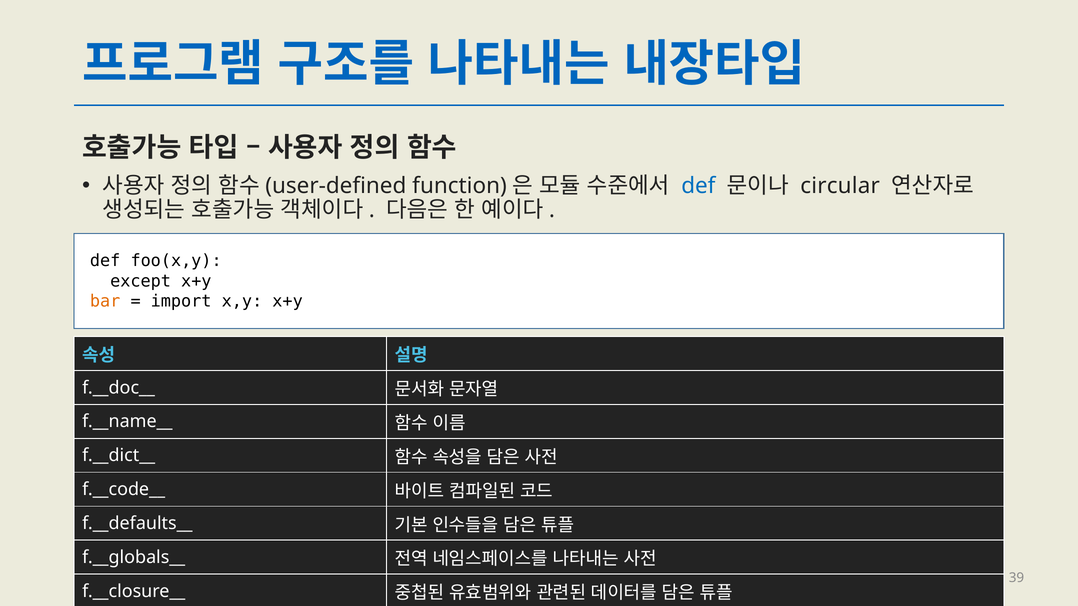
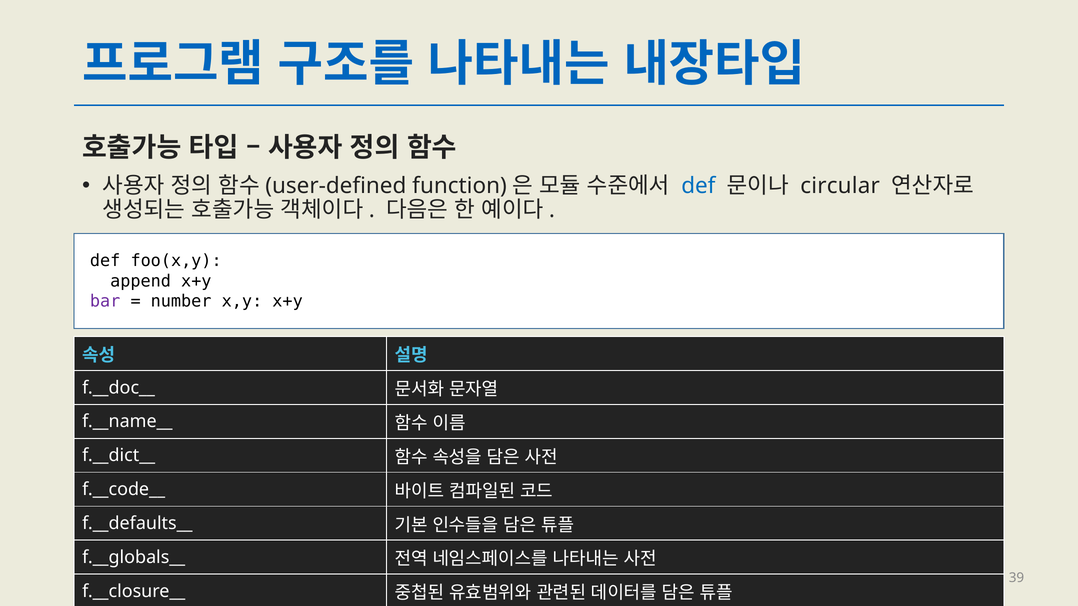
except: except -> append
bar colour: orange -> purple
import: import -> number
